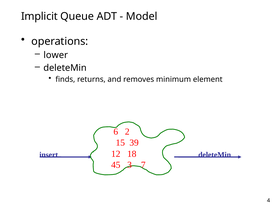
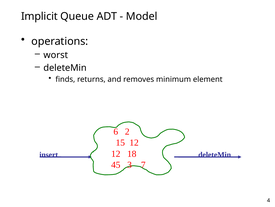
lower: lower -> worst
15 39: 39 -> 12
